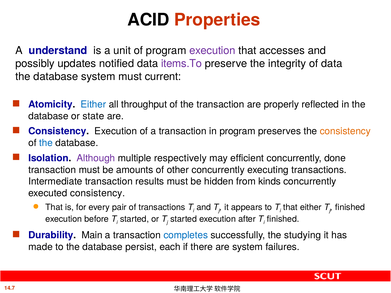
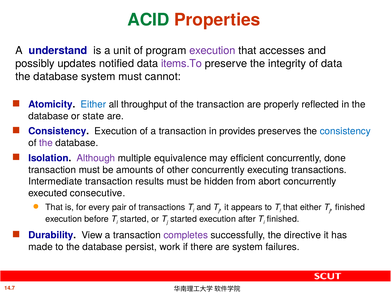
ACID colour: black -> green
current: current -> cannot
in program: program -> provides
consistency at (345, 131) colour: orange -> blue
the at (46, 143) colour: blue -> purple
respectively: respectively -> equivalence
kinds: kinds -> abort
executed consistency: consistency -> consecutive
Main: Main -> View
completes colour: blue -> purple
studying: studying -> directive
each: each -> work
